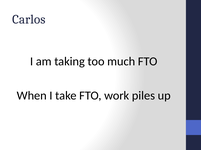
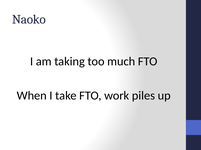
Carlos: Carlos -> Naoko
